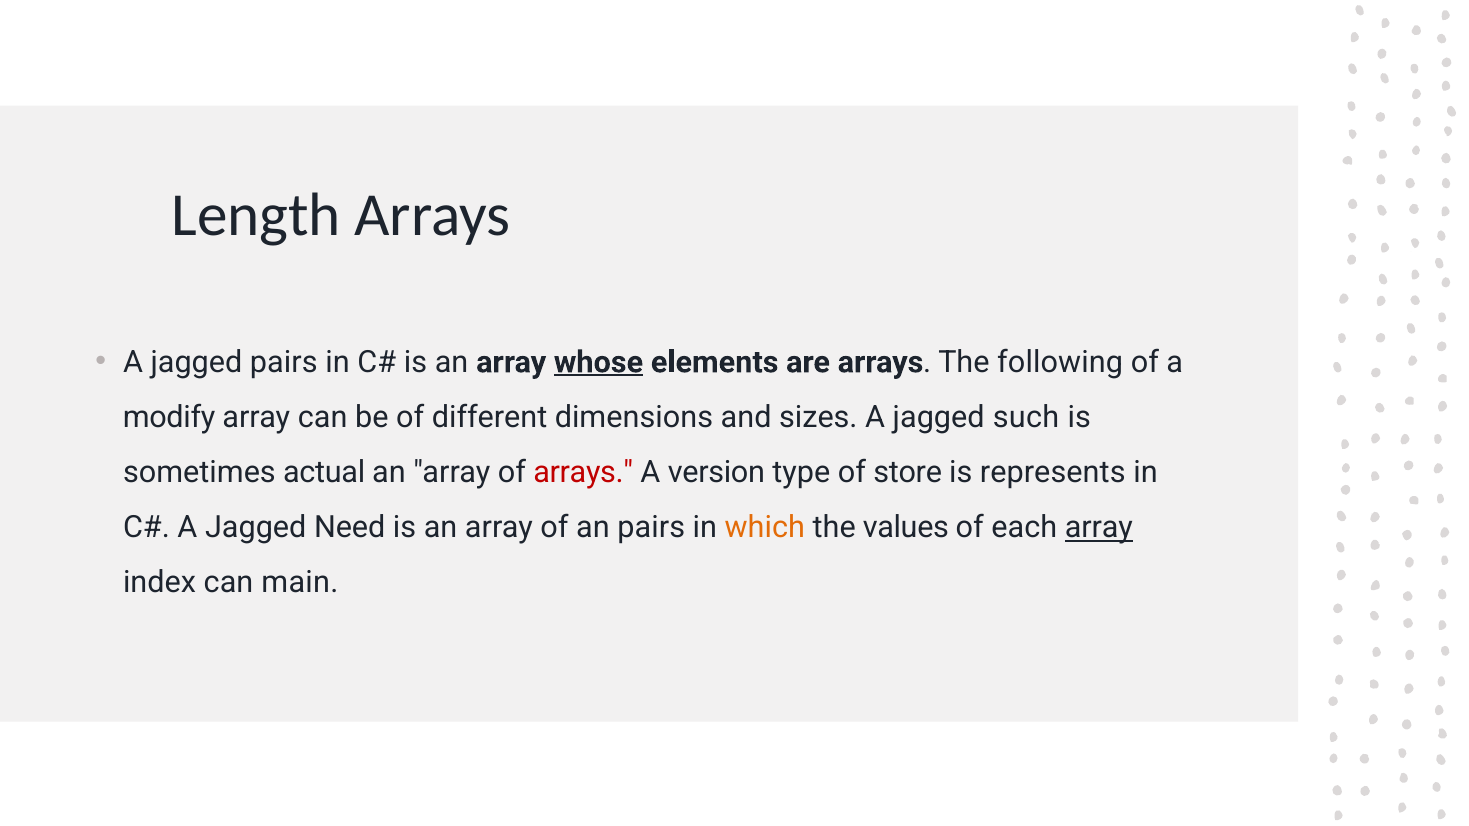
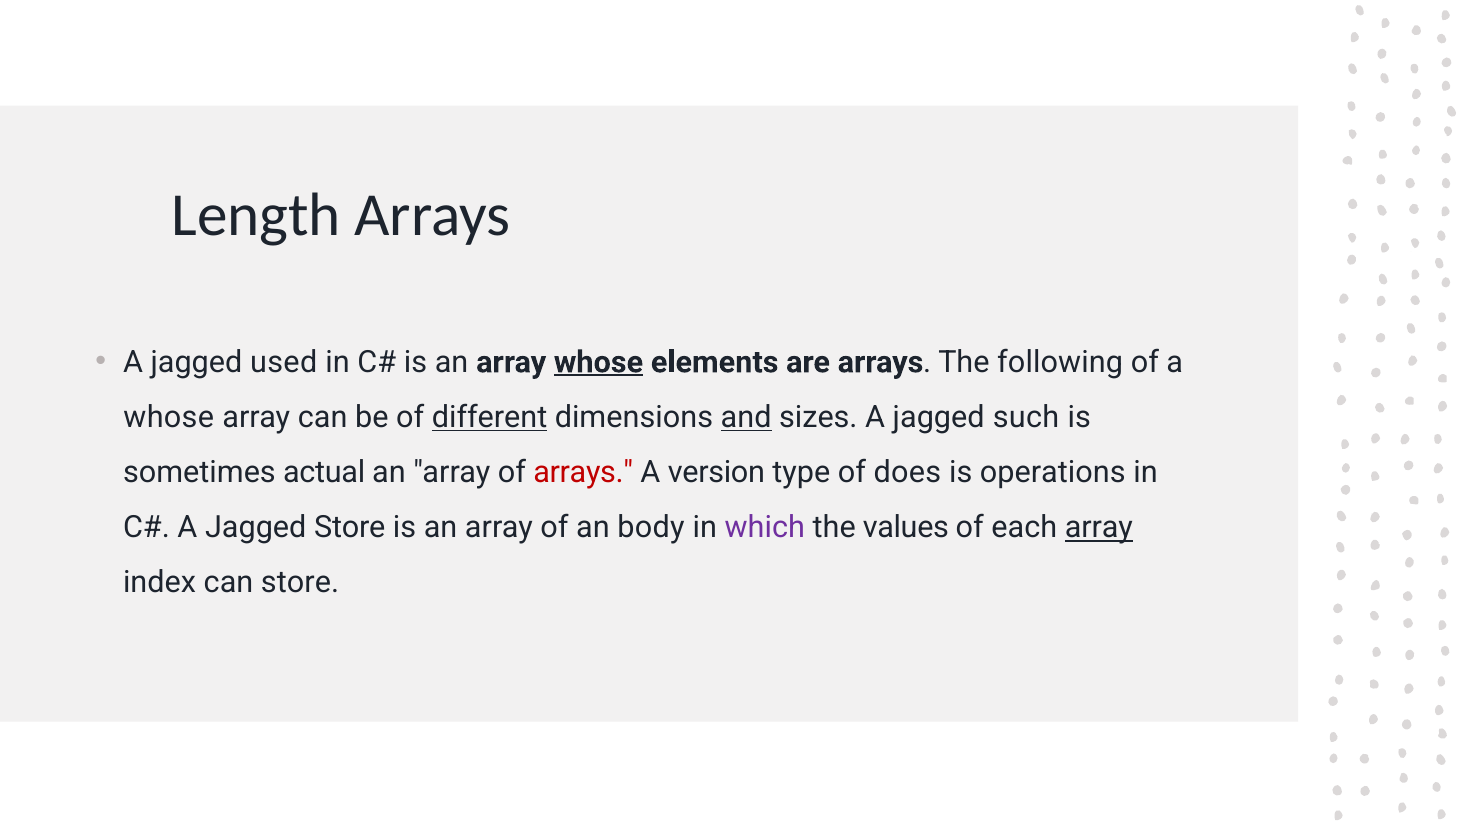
jagged pairs: pairs -> used
modify at (169, 418): modify -> whose
different underline: none -> present
and underline: none -> present
store: store -> does
represents: represents -> operations
Jagged Need: Need -> Store
an pairs: pairs -> body
which colour: orange -> purple
can main: main -> store
